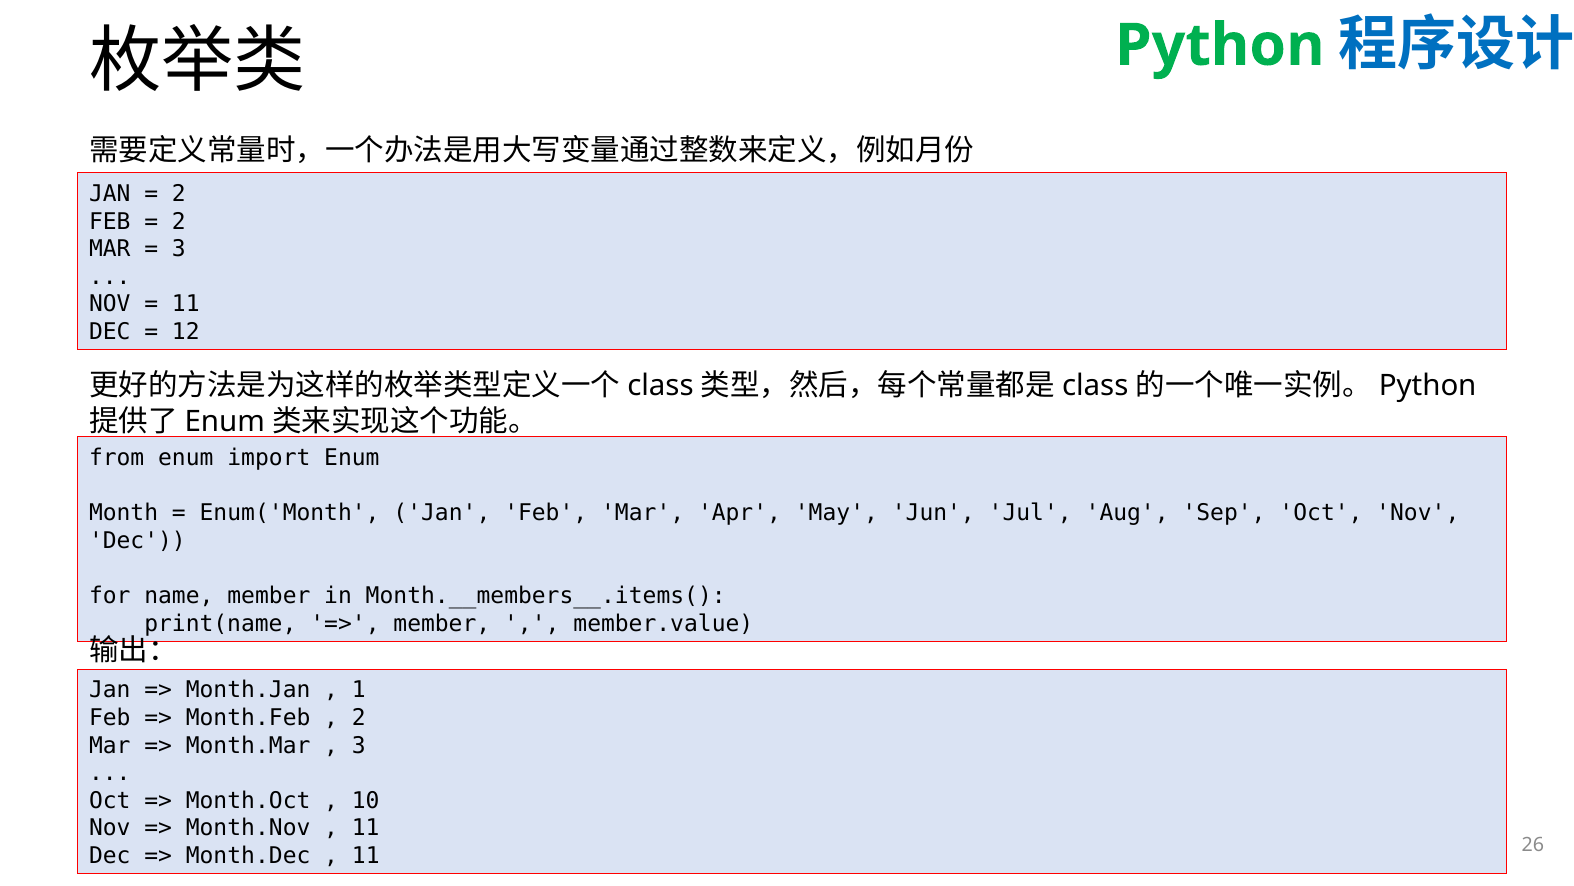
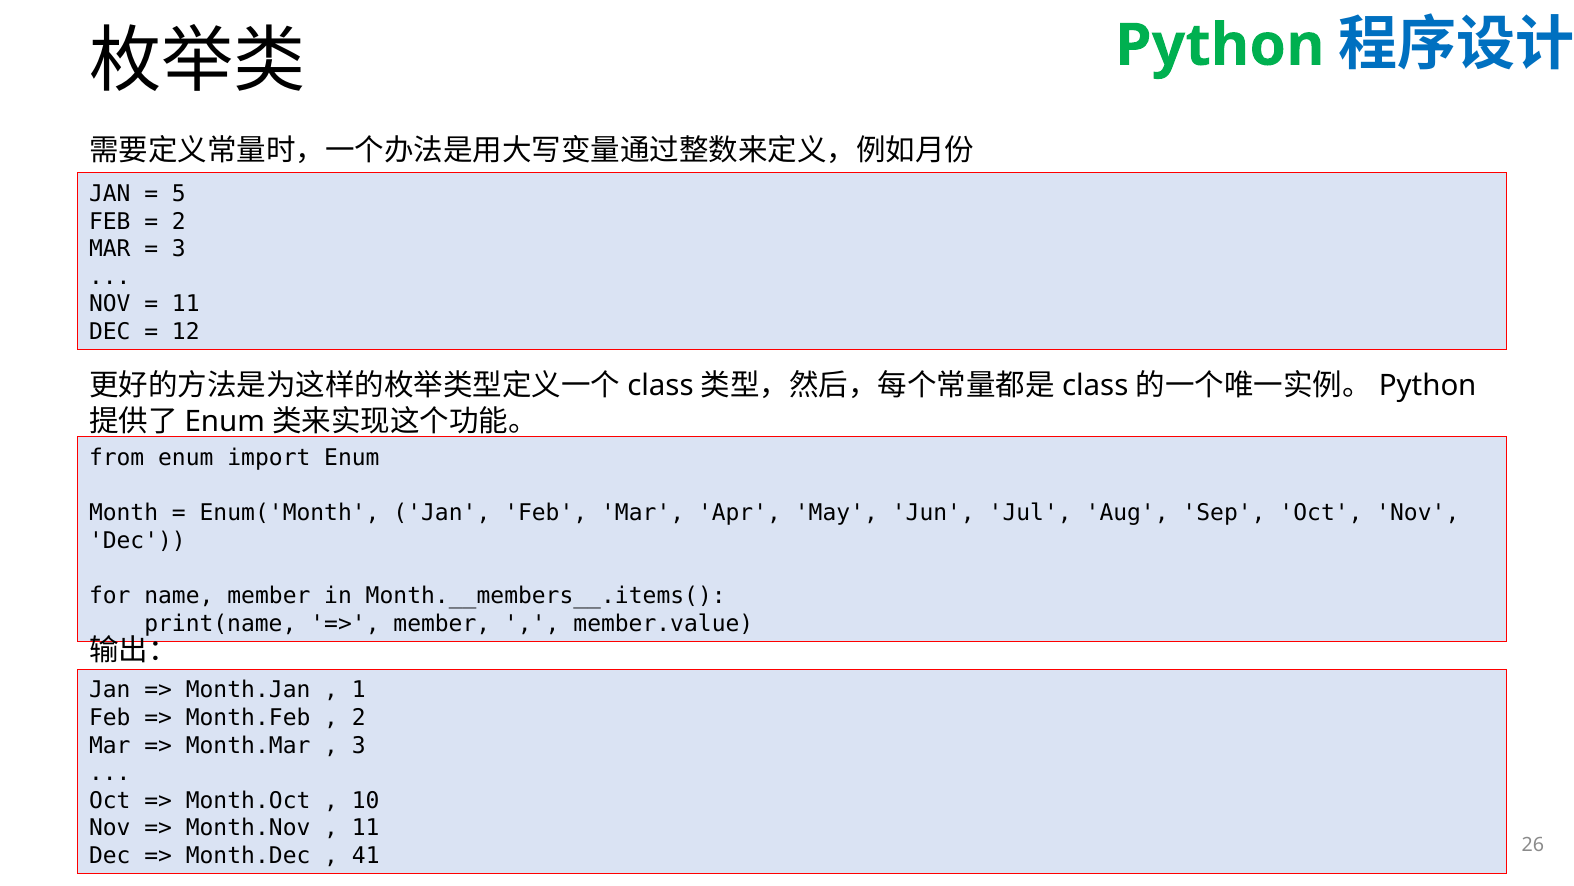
2 at (179, 194): 2 -> 5
11 at (366, 855): 11 -> 41
